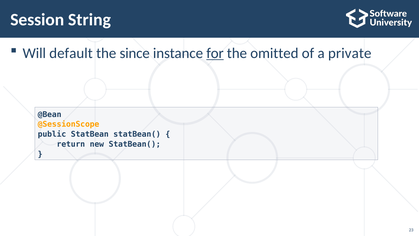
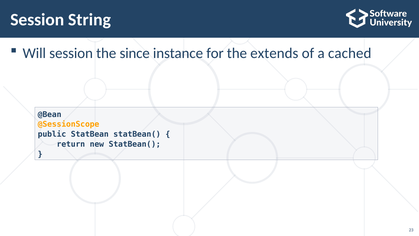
Will default: default -> session
for underline: present -> none
omitted: omitted -> extends
private: private -> cached
